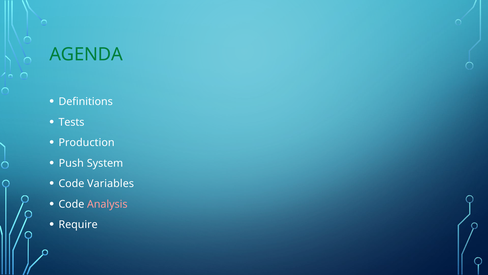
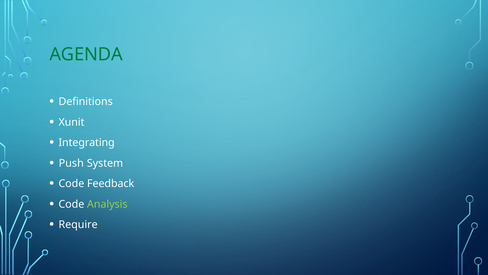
Tests: Tests -> Xunit
Production: Production -> Integrating
Variables: Variables -> Feedback
Analysis colour: pink -> light green
